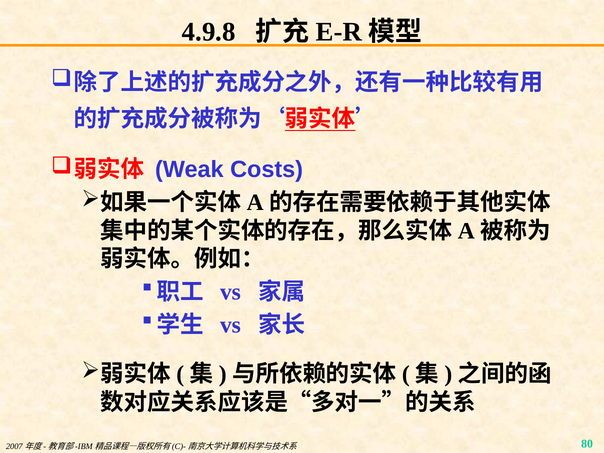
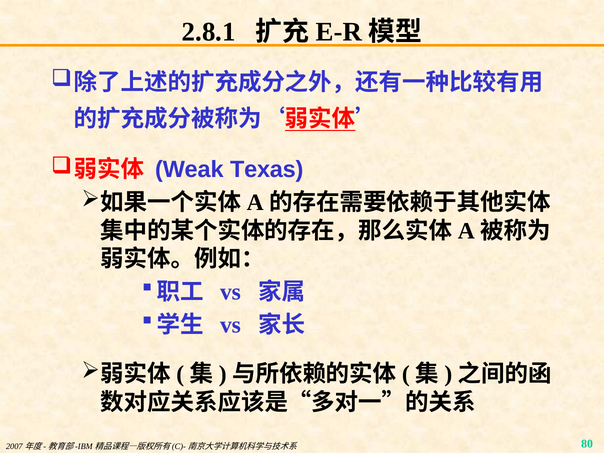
4.9.8: 4.9.8 -> 2.8.1
Costs: Costs -> Texas
